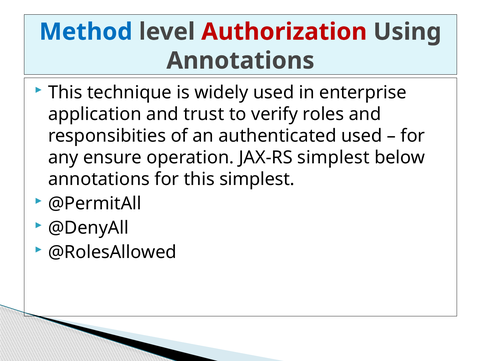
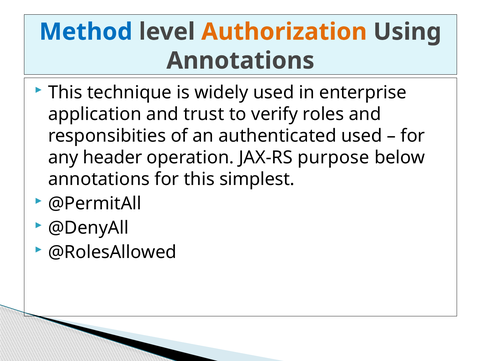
Authorization colour: red -> orange
ensure: ensure -> header
JAX-RS simplest: simplest -> purpose
